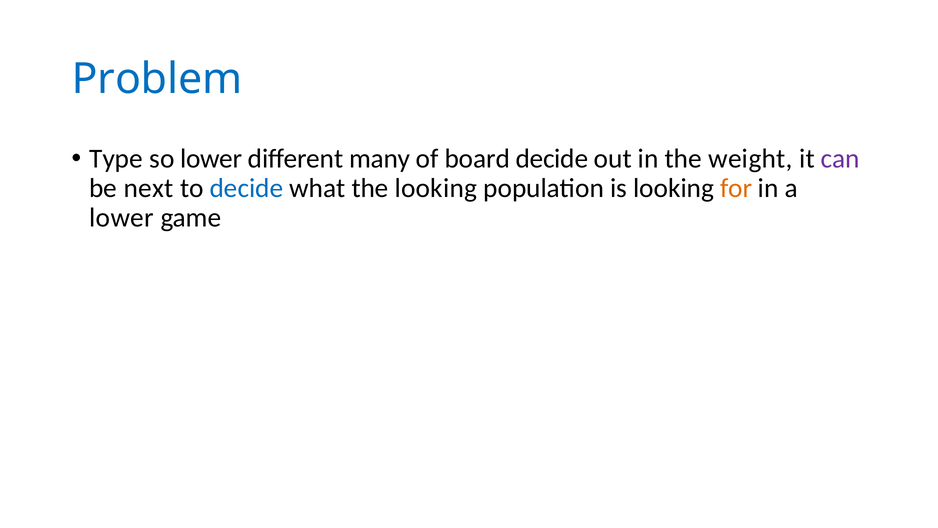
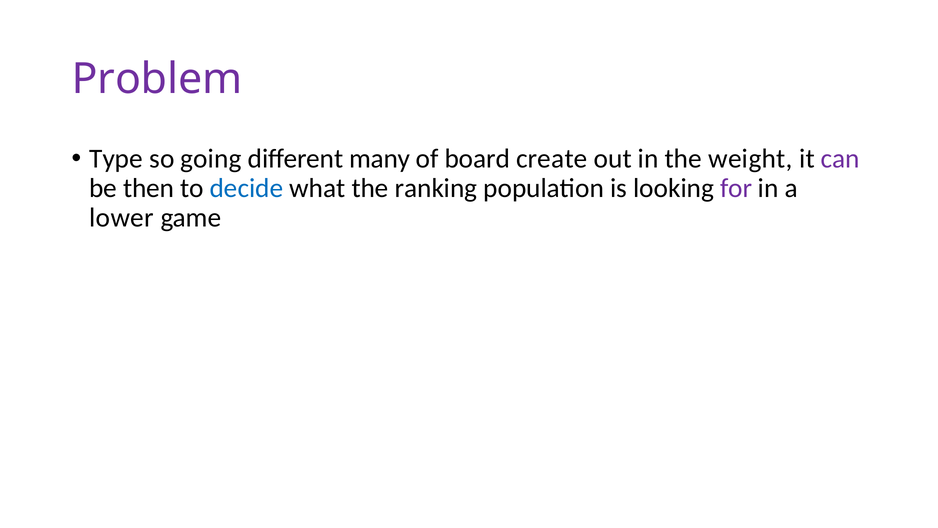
Problem colour: blue -> purple
so lower: lower -> going
board decide: decide -> create
next: next -> then
the looking: looking -> ranking
for colour: orange -> purple
